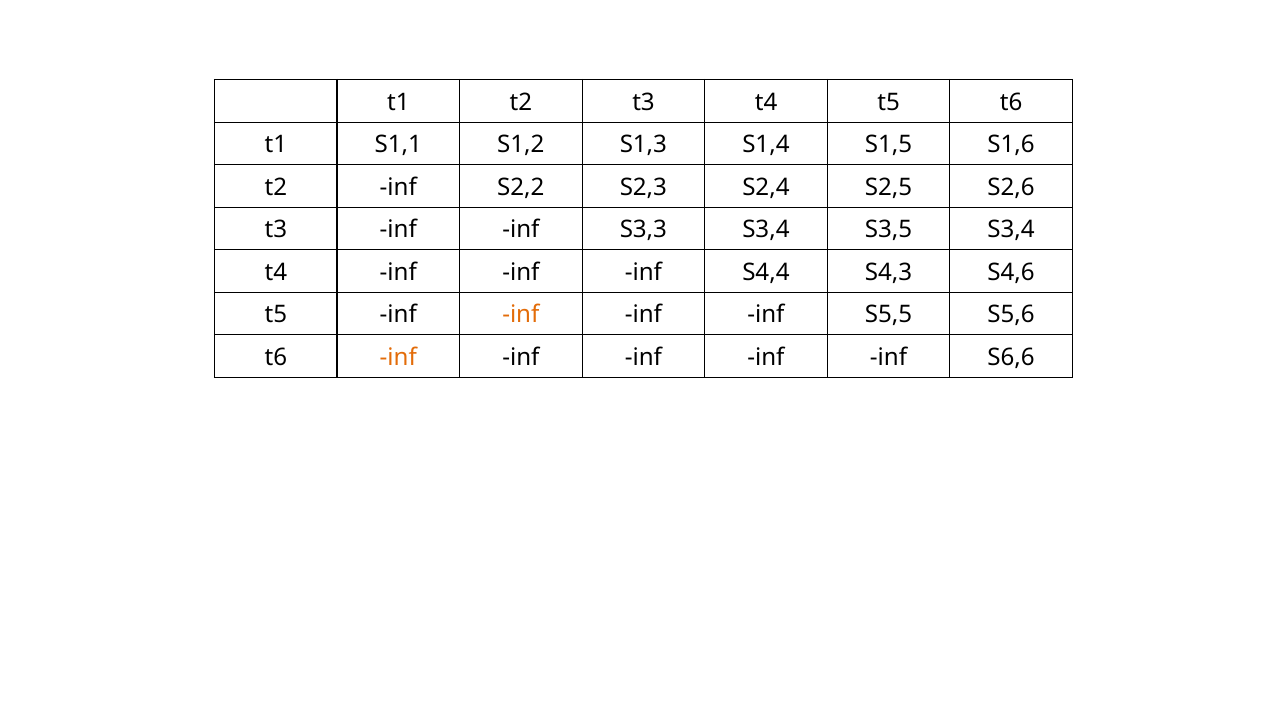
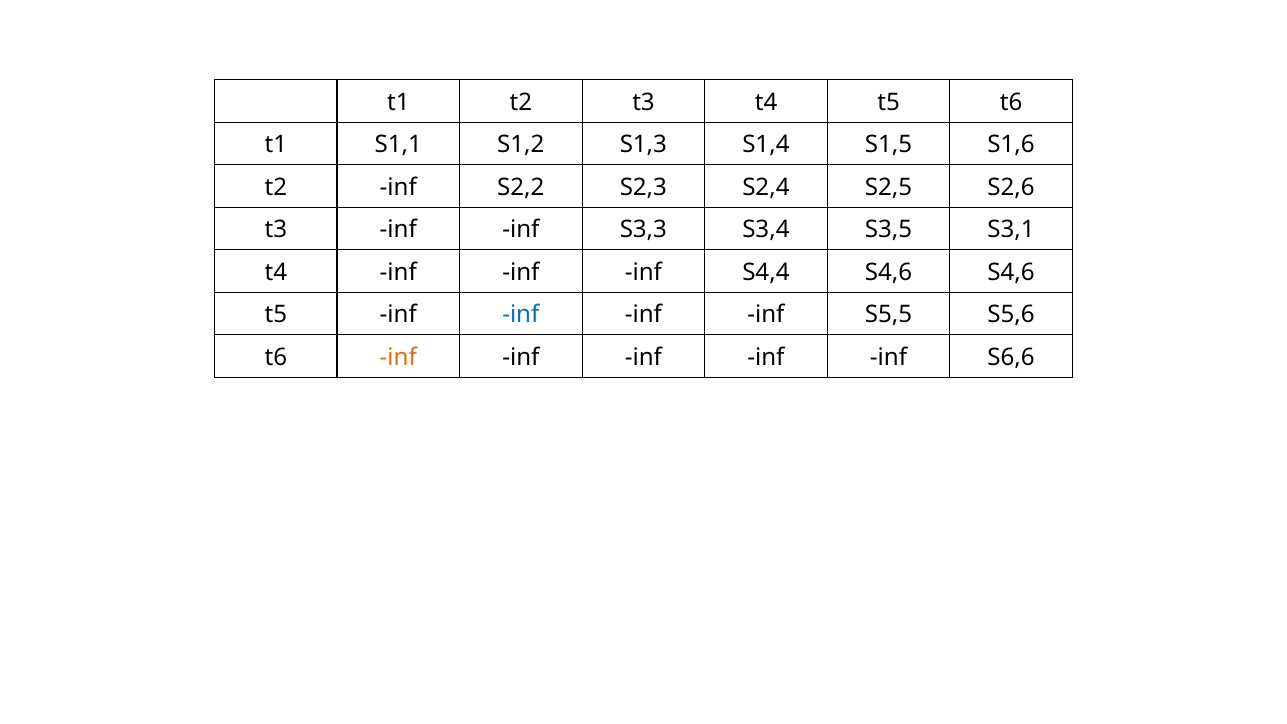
S3,5 S3,4: S3,4 -> S3,1
S4,4 S4,3: S4,3 -> S4,6
inf at (521, 315) colour: orange -> blue
